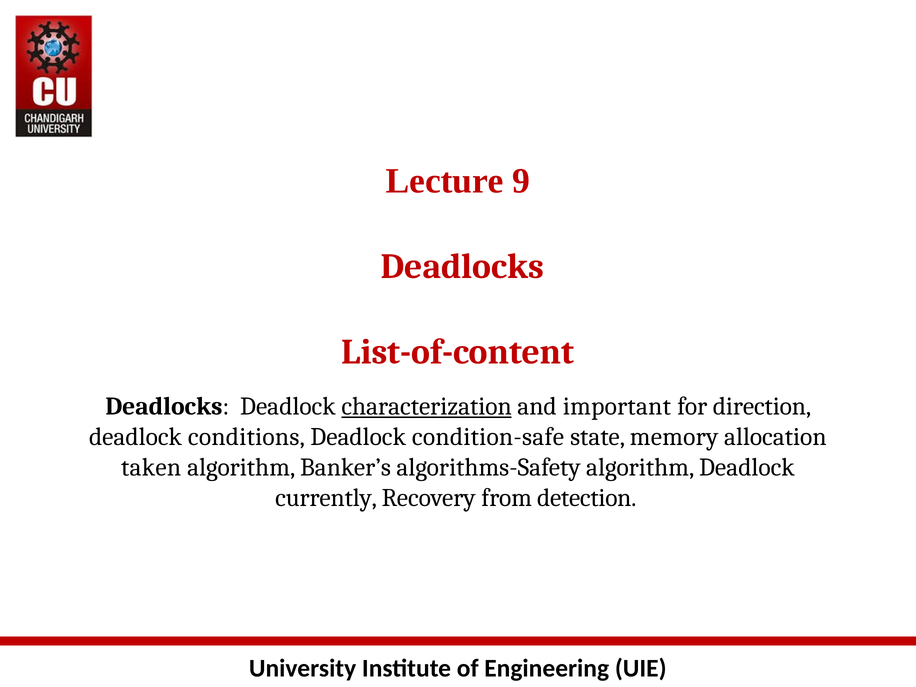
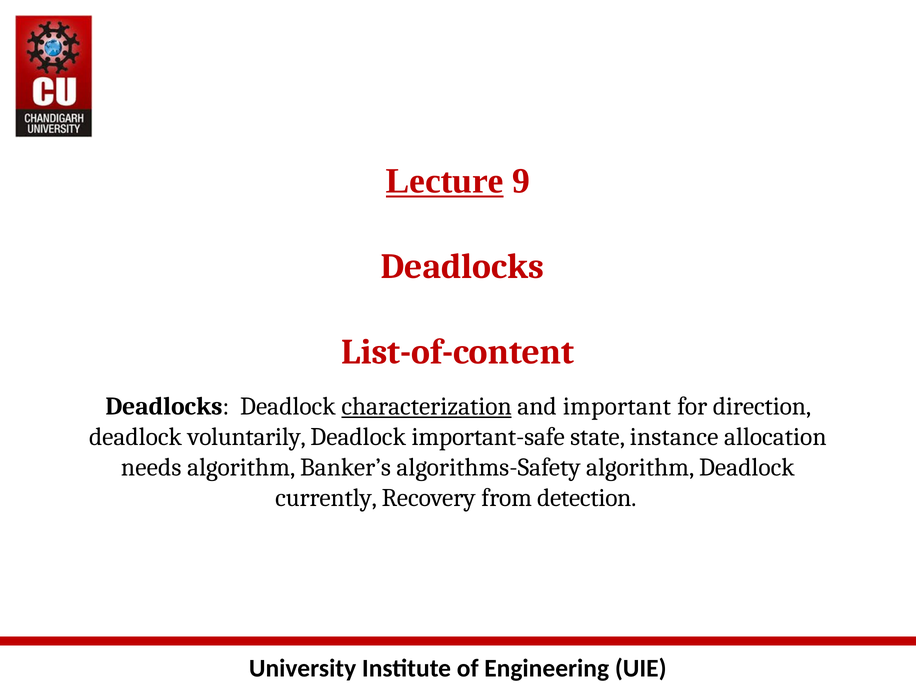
Lecture underline: none -> present
conditions: conditions -> voluntarily
condition-safe: condition-safe -> important-safe
memory: memory -> instance
taken: taken -> needs
